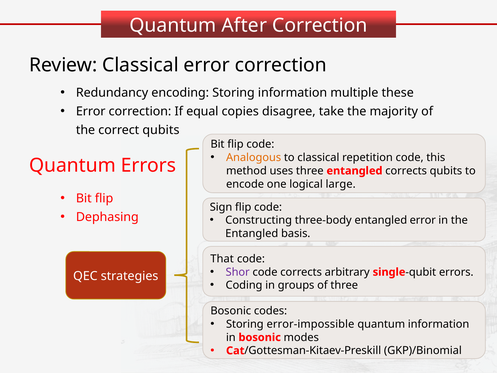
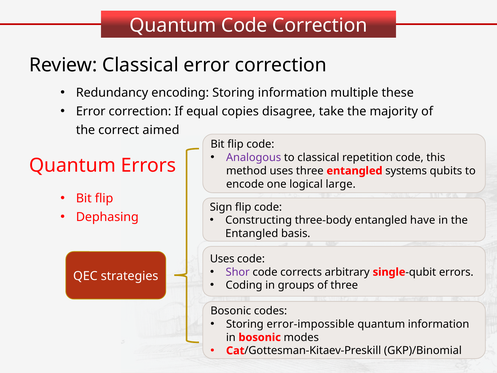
Quantum After: After -> Code
correct qubits: qubits -> aimed
Analogous colour: orange -> purple
entangled corrects: corrects -> systems
entangled error: error -> have
That at (222, 259): That -> Uses
